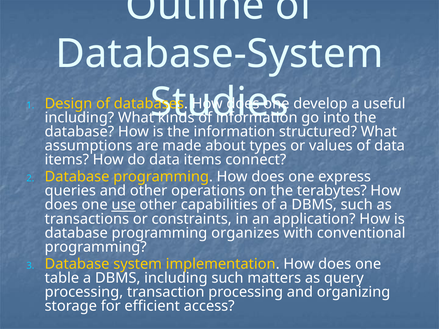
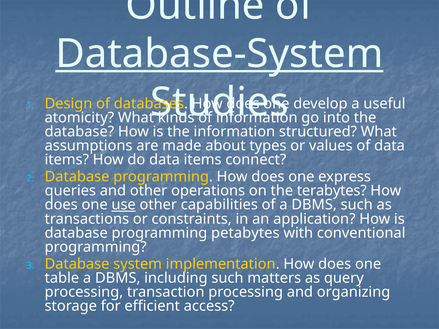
Database-System underline: none -> present
including at (79, 118): including -> atomicity
organizes: organizes -> petabytes
